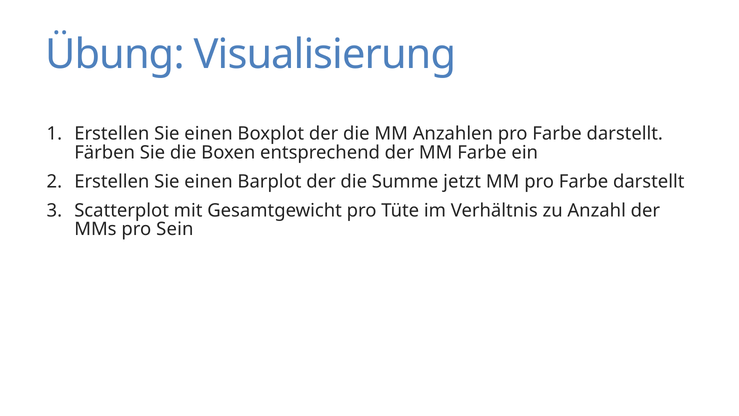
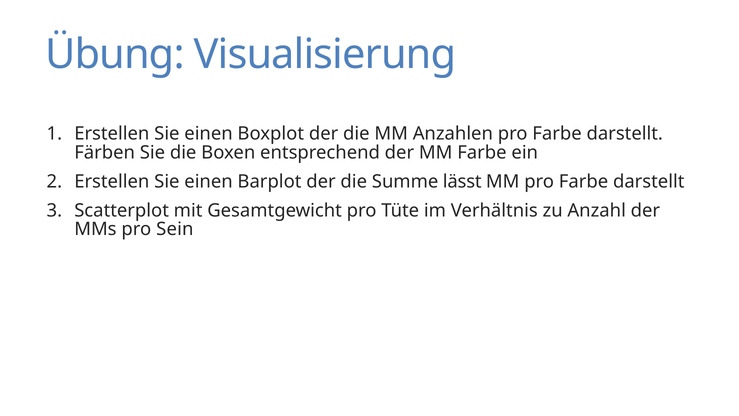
jetzt: jetzt -> lässt
